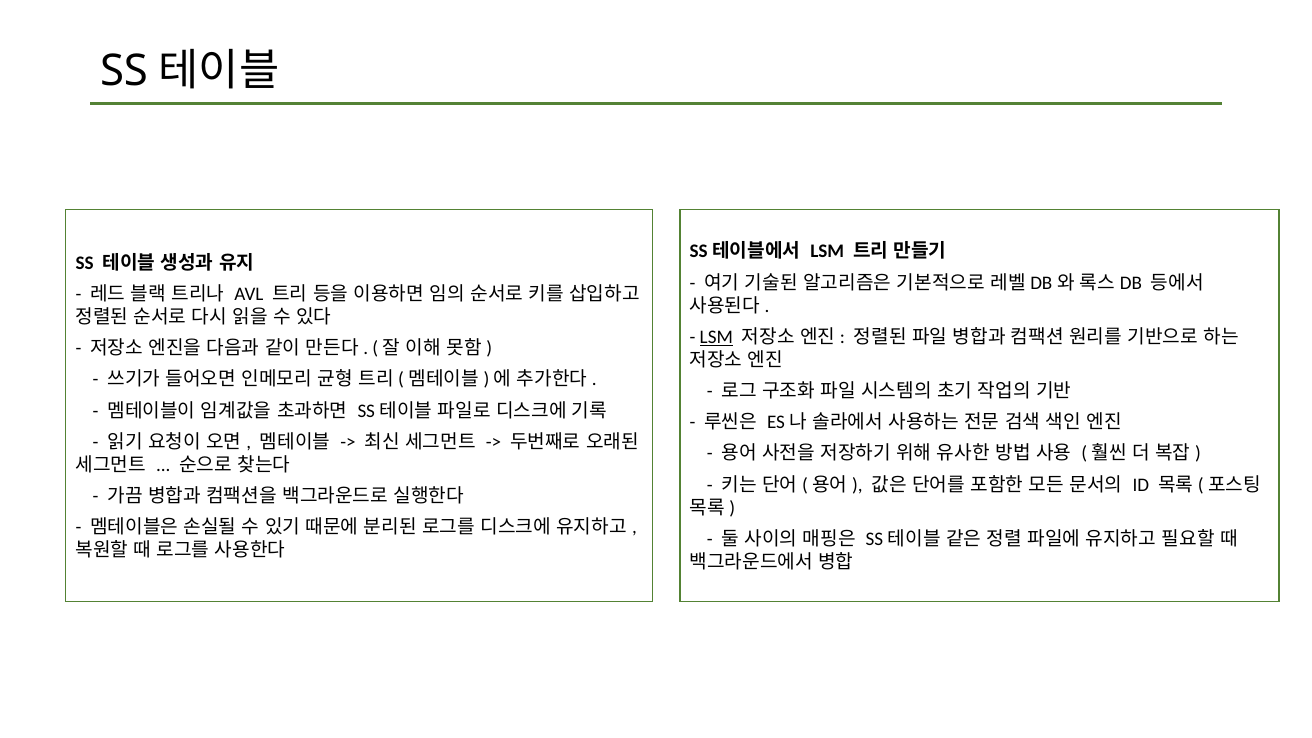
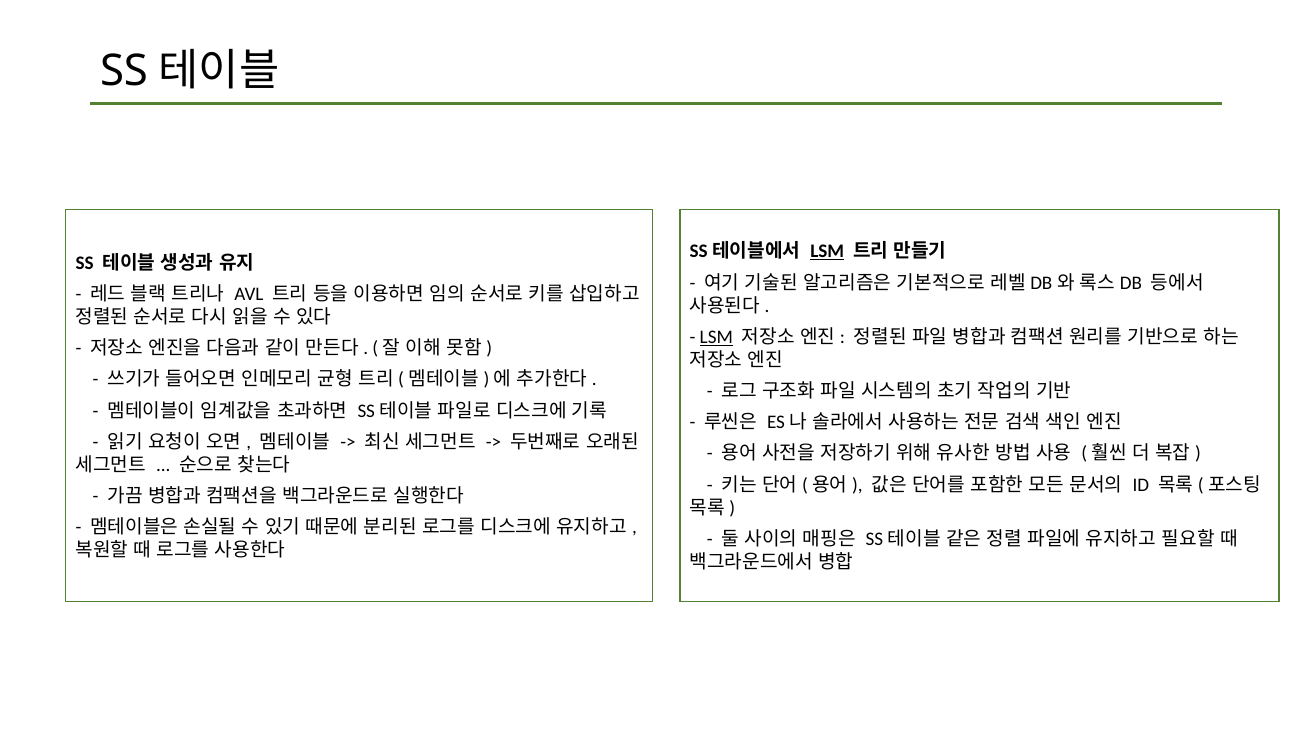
LSM at (827, 252) underline: none -> present
